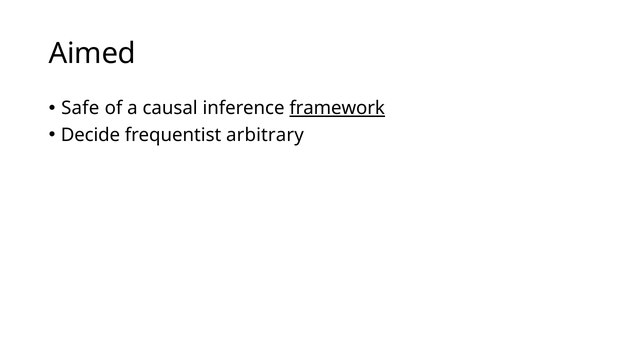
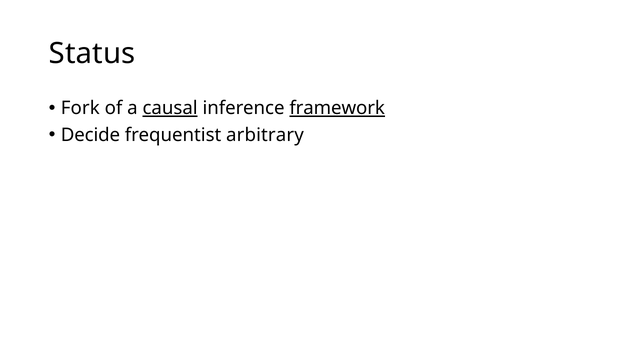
Aimed: Aimed -> Status
Safe: Safe -> Fork
causal underline: none -> present
